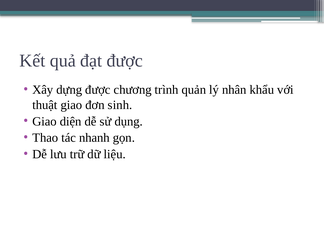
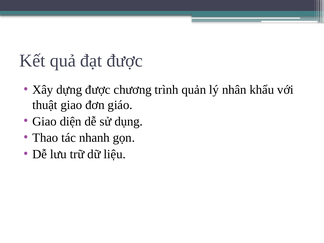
sinh: sinh -> giáo
